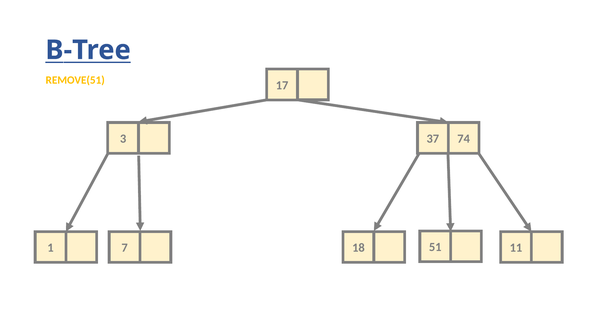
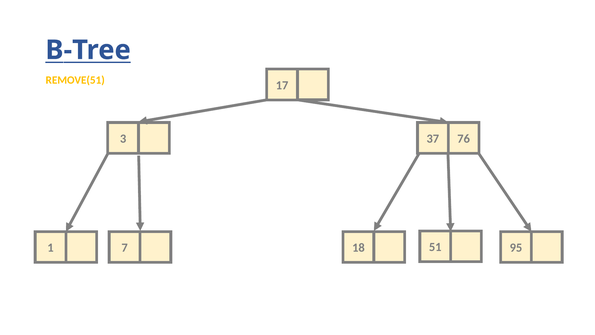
74: 74 -> 76
11: 11 -> 95
